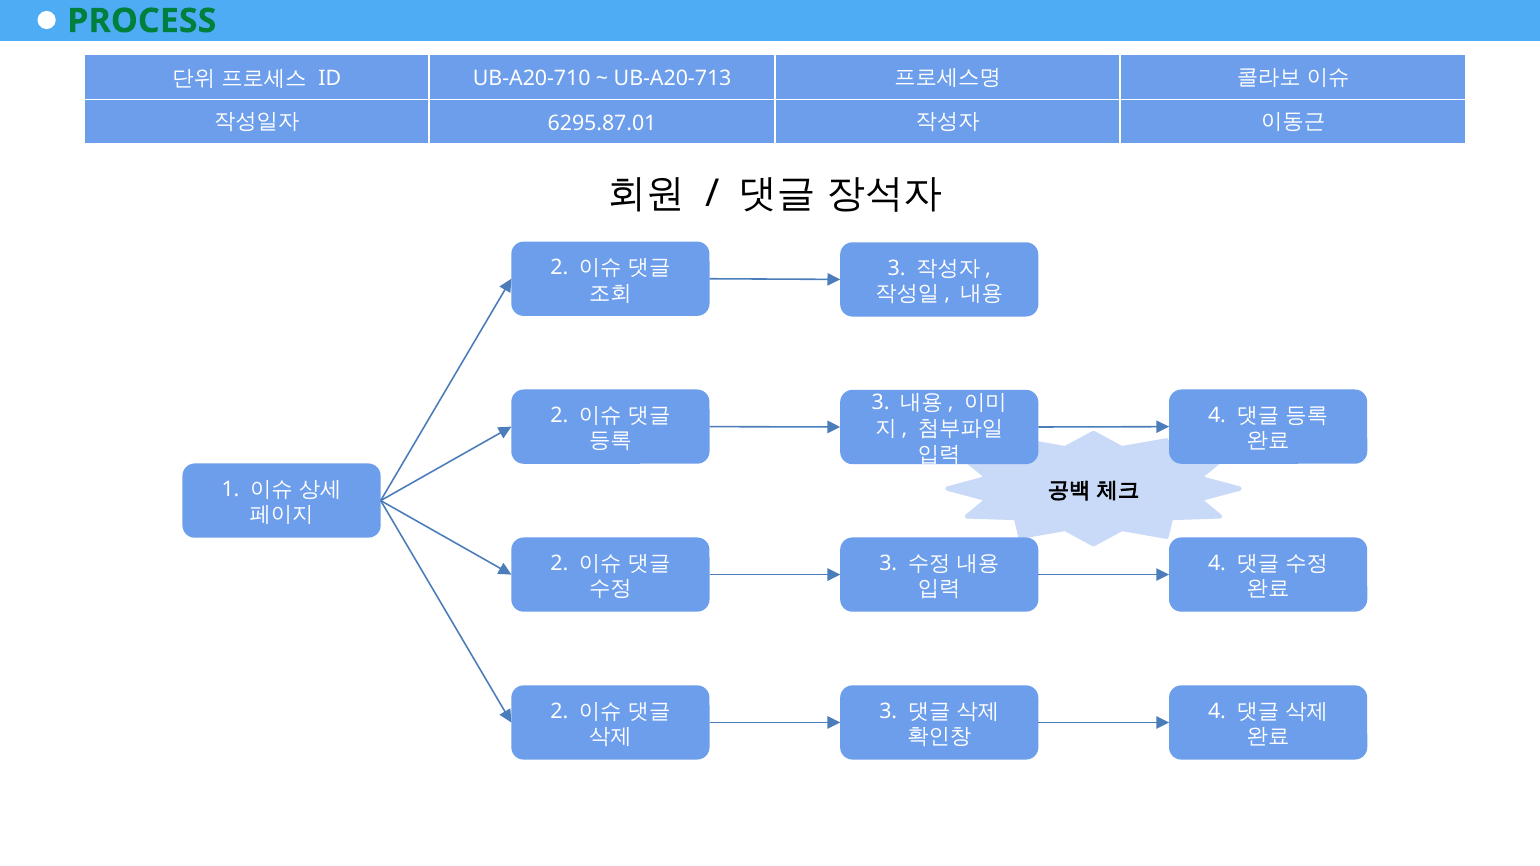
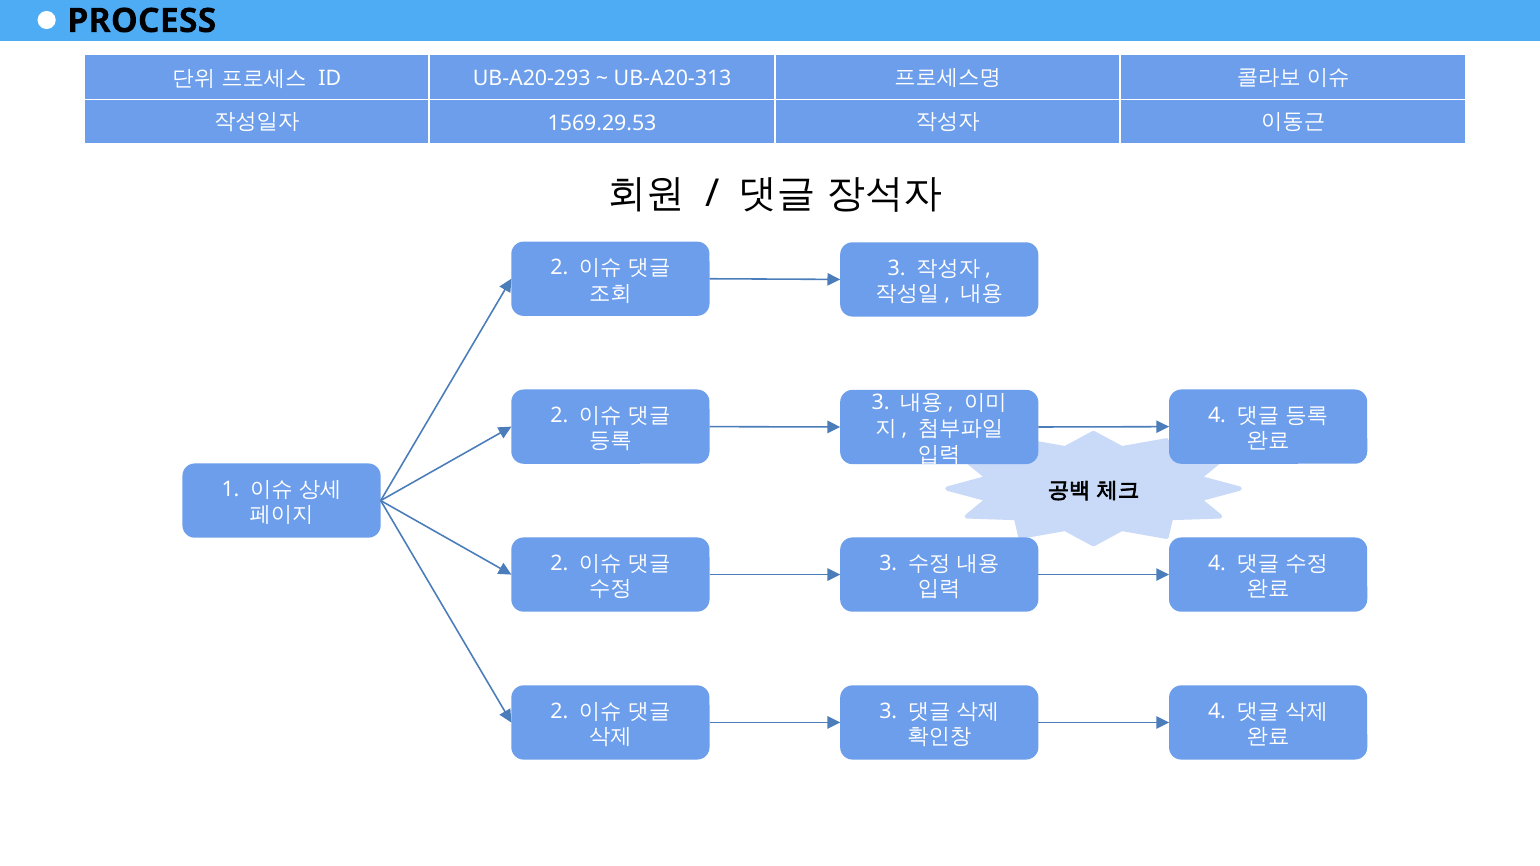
PROCESS colour: green -> black
UB-A20-710: UB-A20-710 -> UB-A20-293
UB-A20-713: UB-A20-713 -> UB-A20-313
6295.87.01: 6295.87.01 -> 1569.29.53
